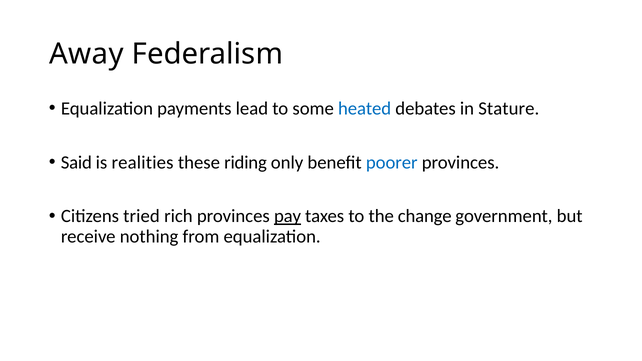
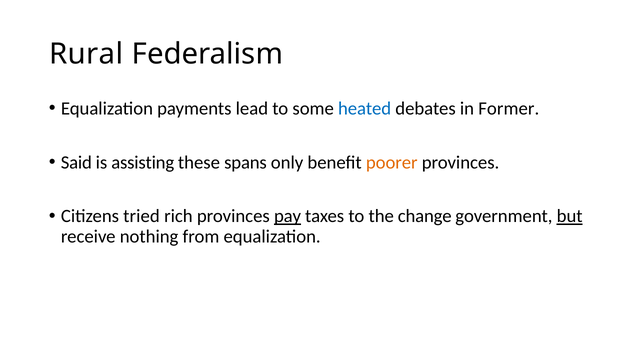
Away: Away -> Rural
Stature: Stature -> Former
realities: realities -> assisting
riding: riding -> spans
poorer colour: blue -> orange
but underline: none -> present
